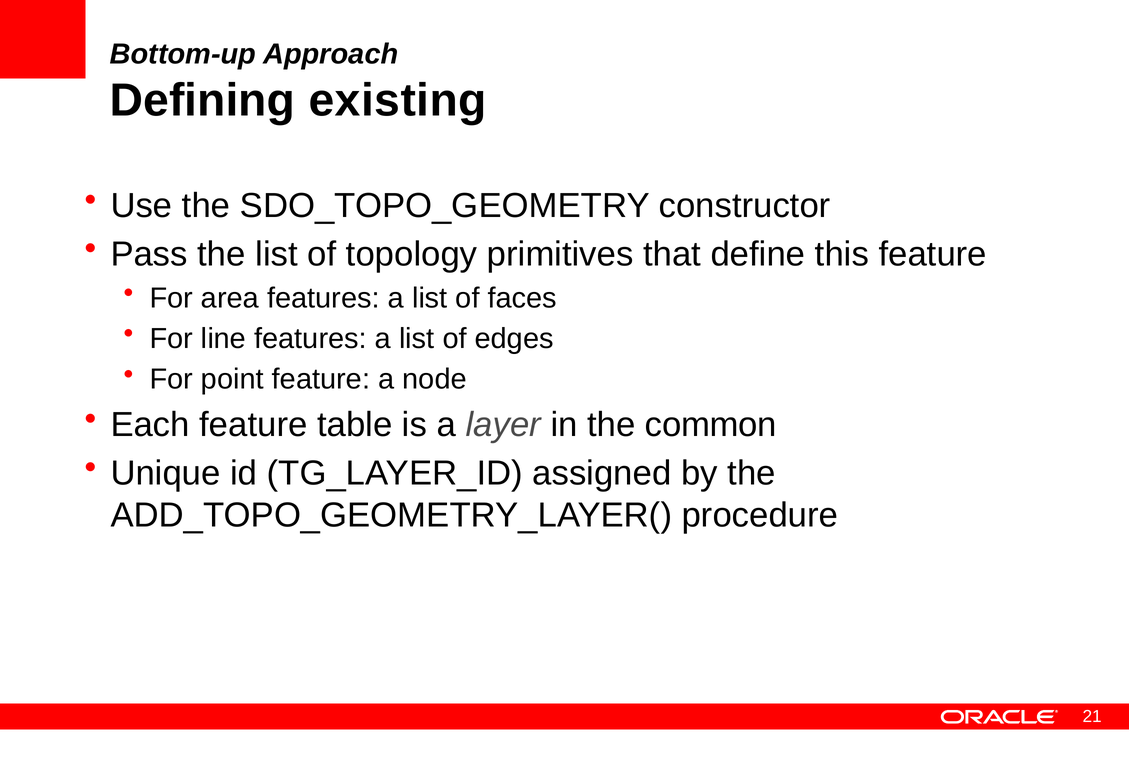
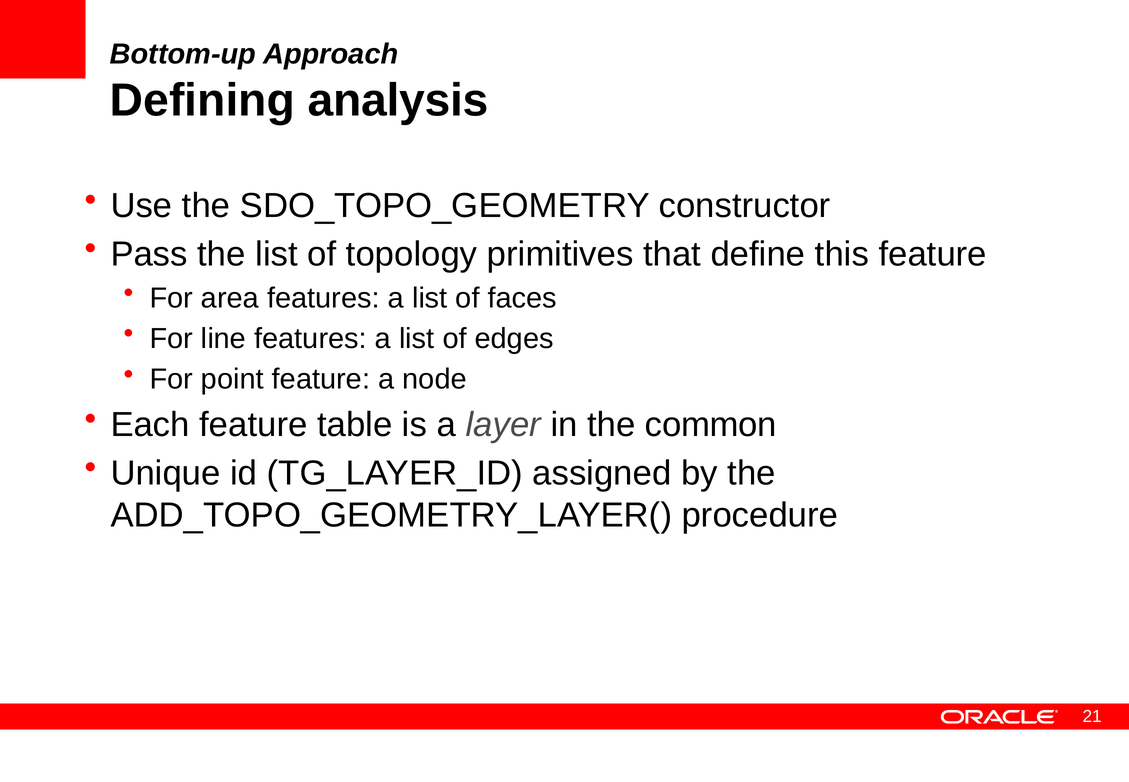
existing: existing -> analysis
